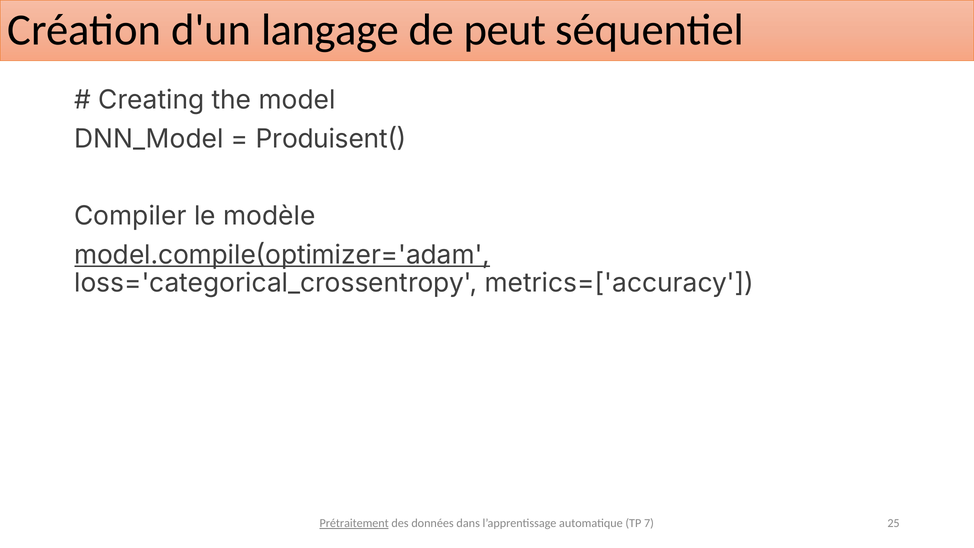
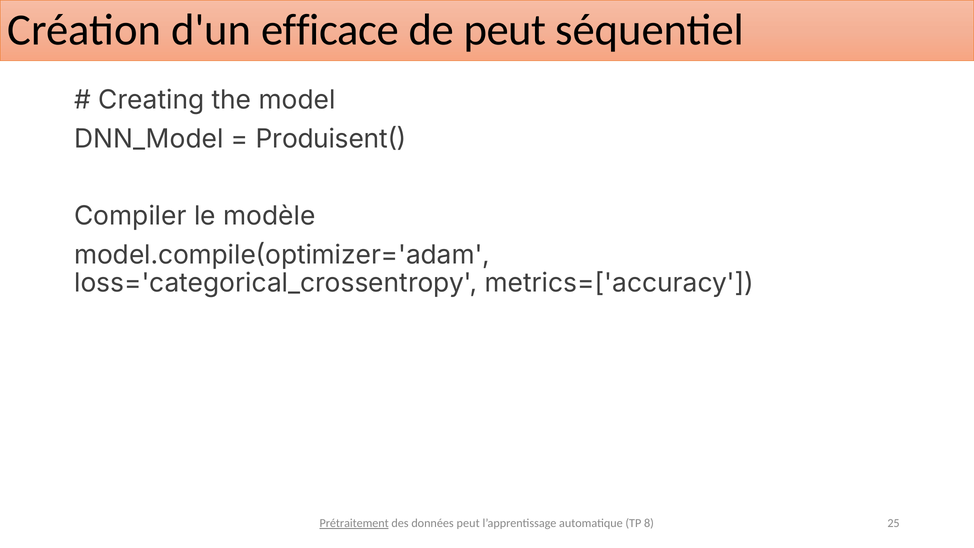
langage: langage -> efficace
model.compile(optimizer='adam underline: present -> none
données dans: dans -> peut
7: 7 -> 8
